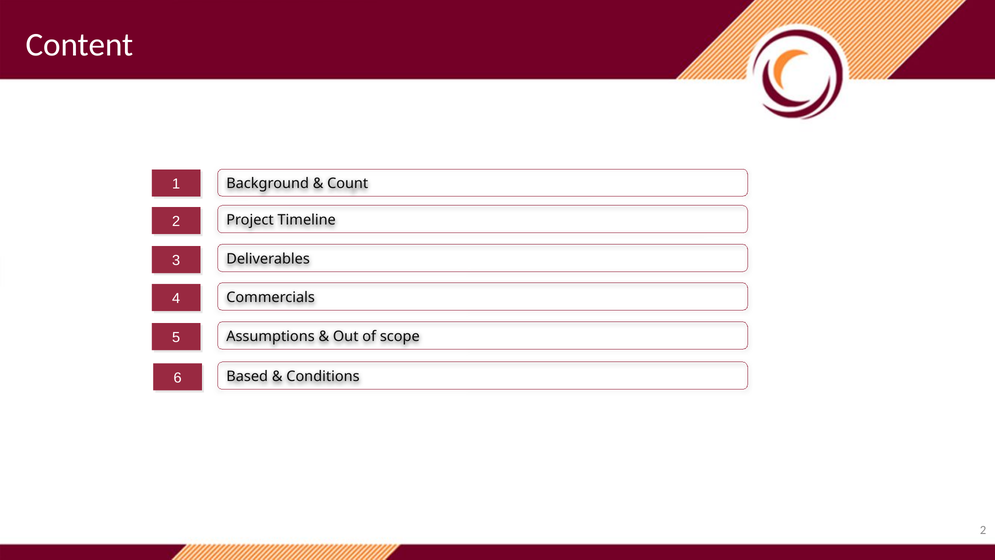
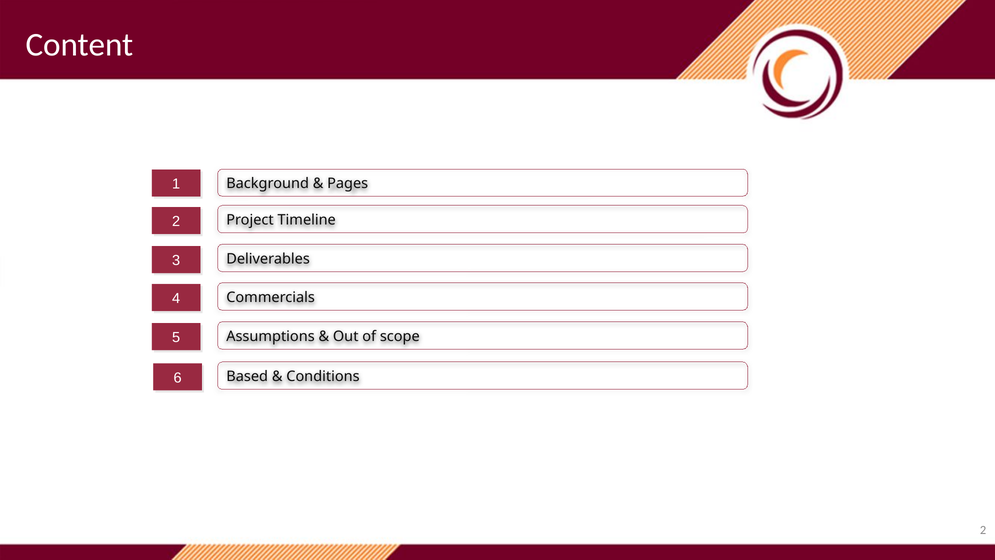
Count: Count -> Pages
